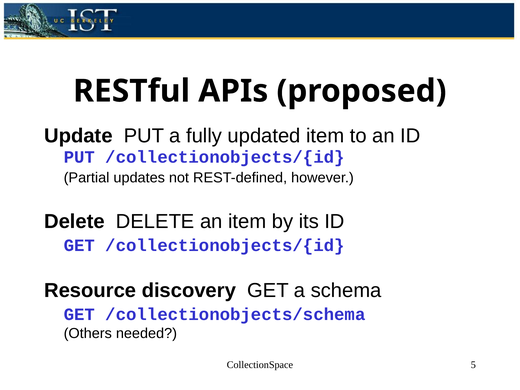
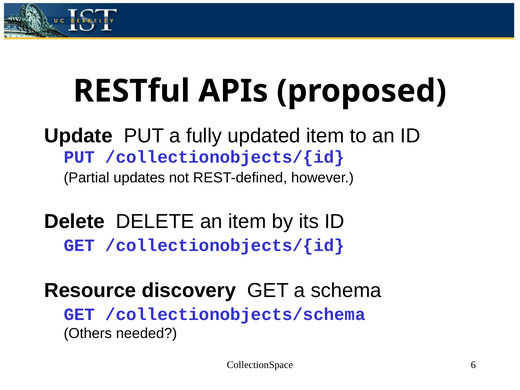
5: 5 -> 6
